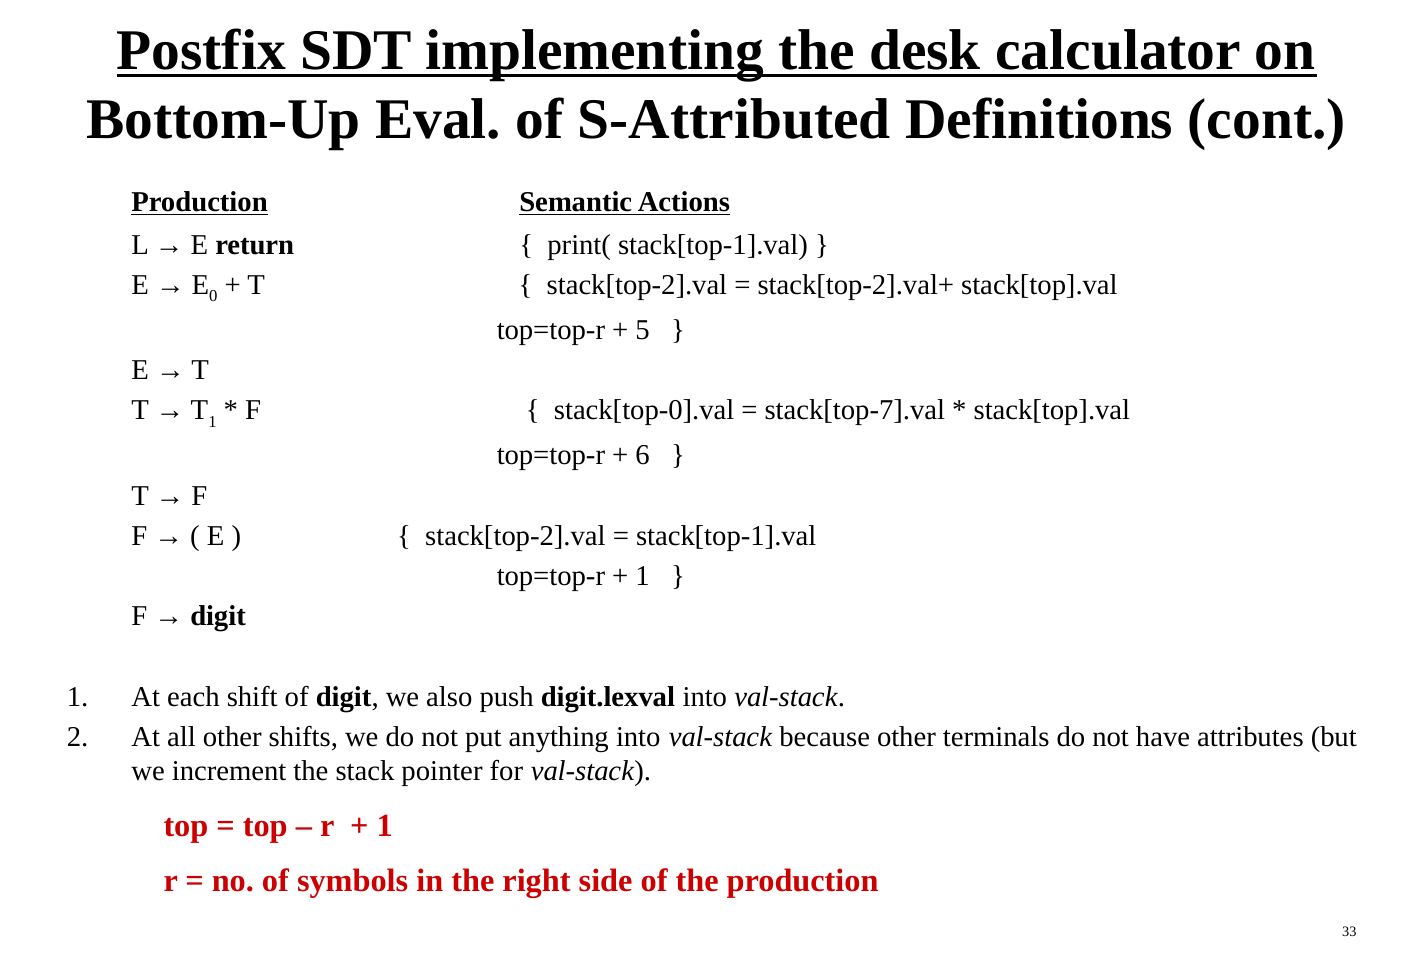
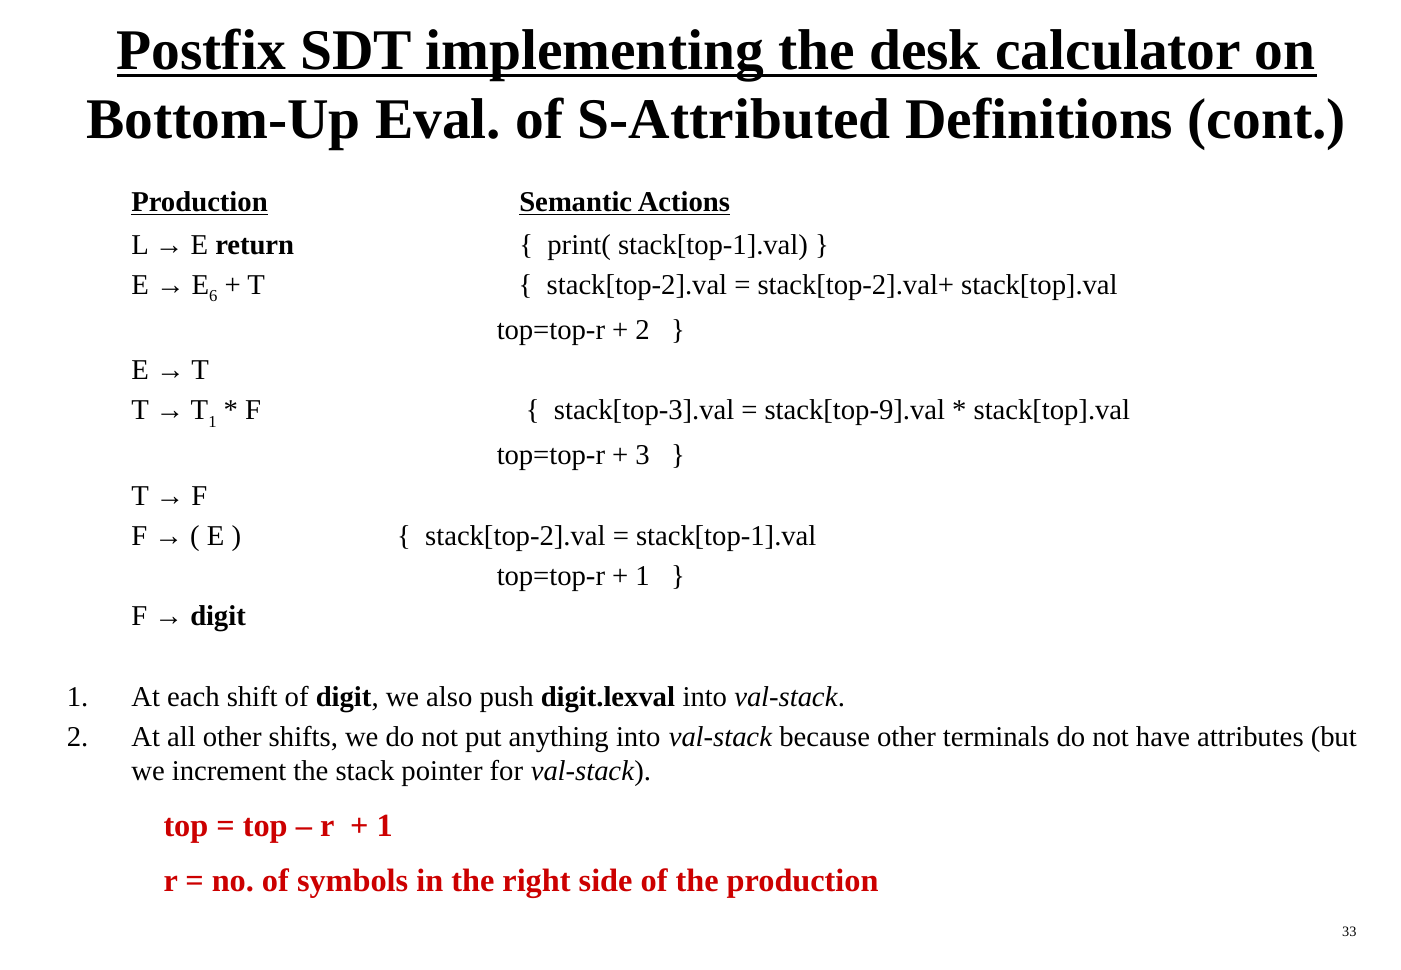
0: 0 -> 6
5 at (643, 330): 5 -> 2
stack[top-0].val: stack[top-0].val -> stack[top-3].val
stack[top-7].val: stack[top-7].val -> stack[top-9].val
6: 6 -> 3
